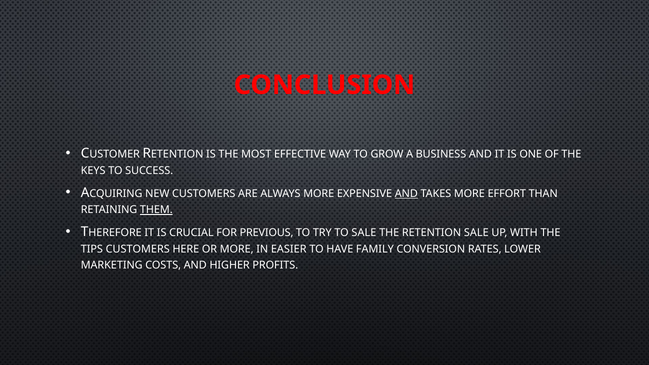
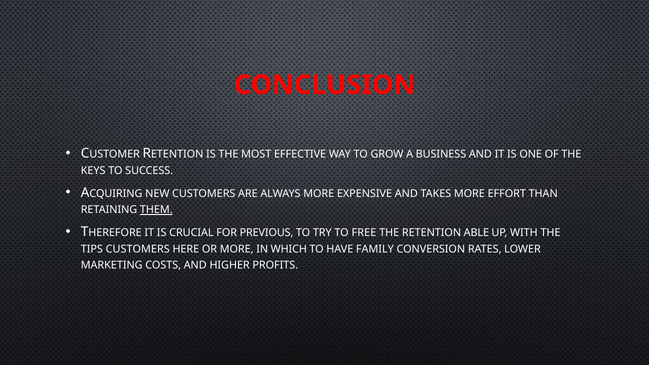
AND at (406, 194) underline: present -> none
TO SALE: SALE -> FREE
RETENTION SALE: SALE -> ABLE
EASIER: EASIER -> WHICH
